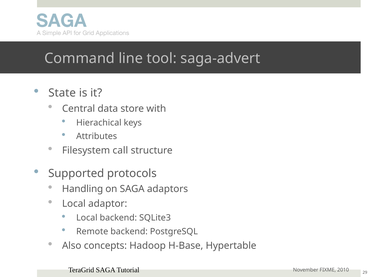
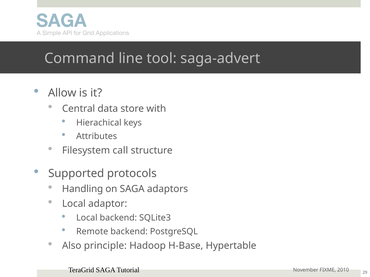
State: State -> Allow
concepts: concepts -> principle
